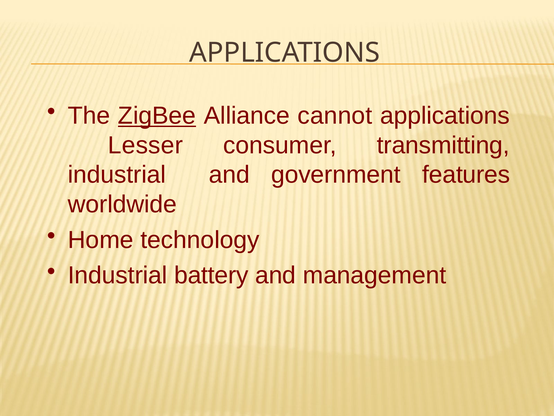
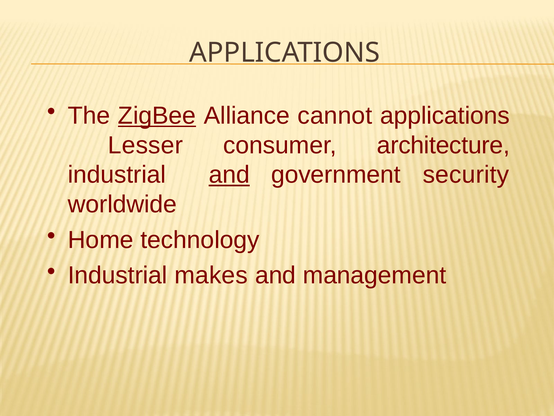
transmitting: transmitting -> architecture
and at (229, 175) underline: none -> present
features: features -> security
battery: battery -> makes
